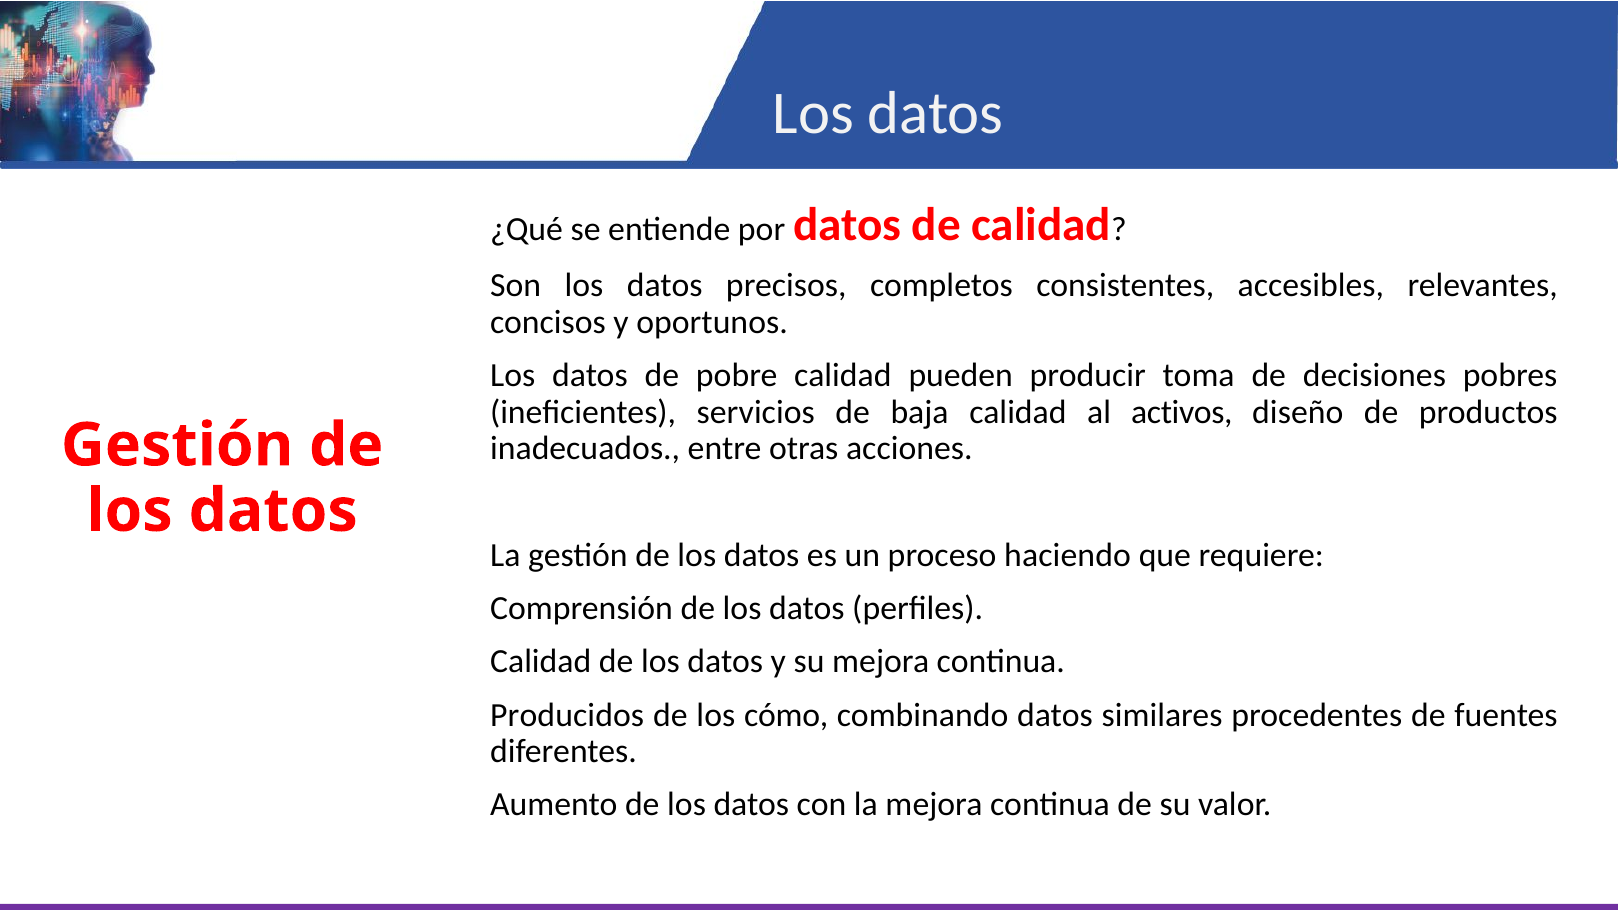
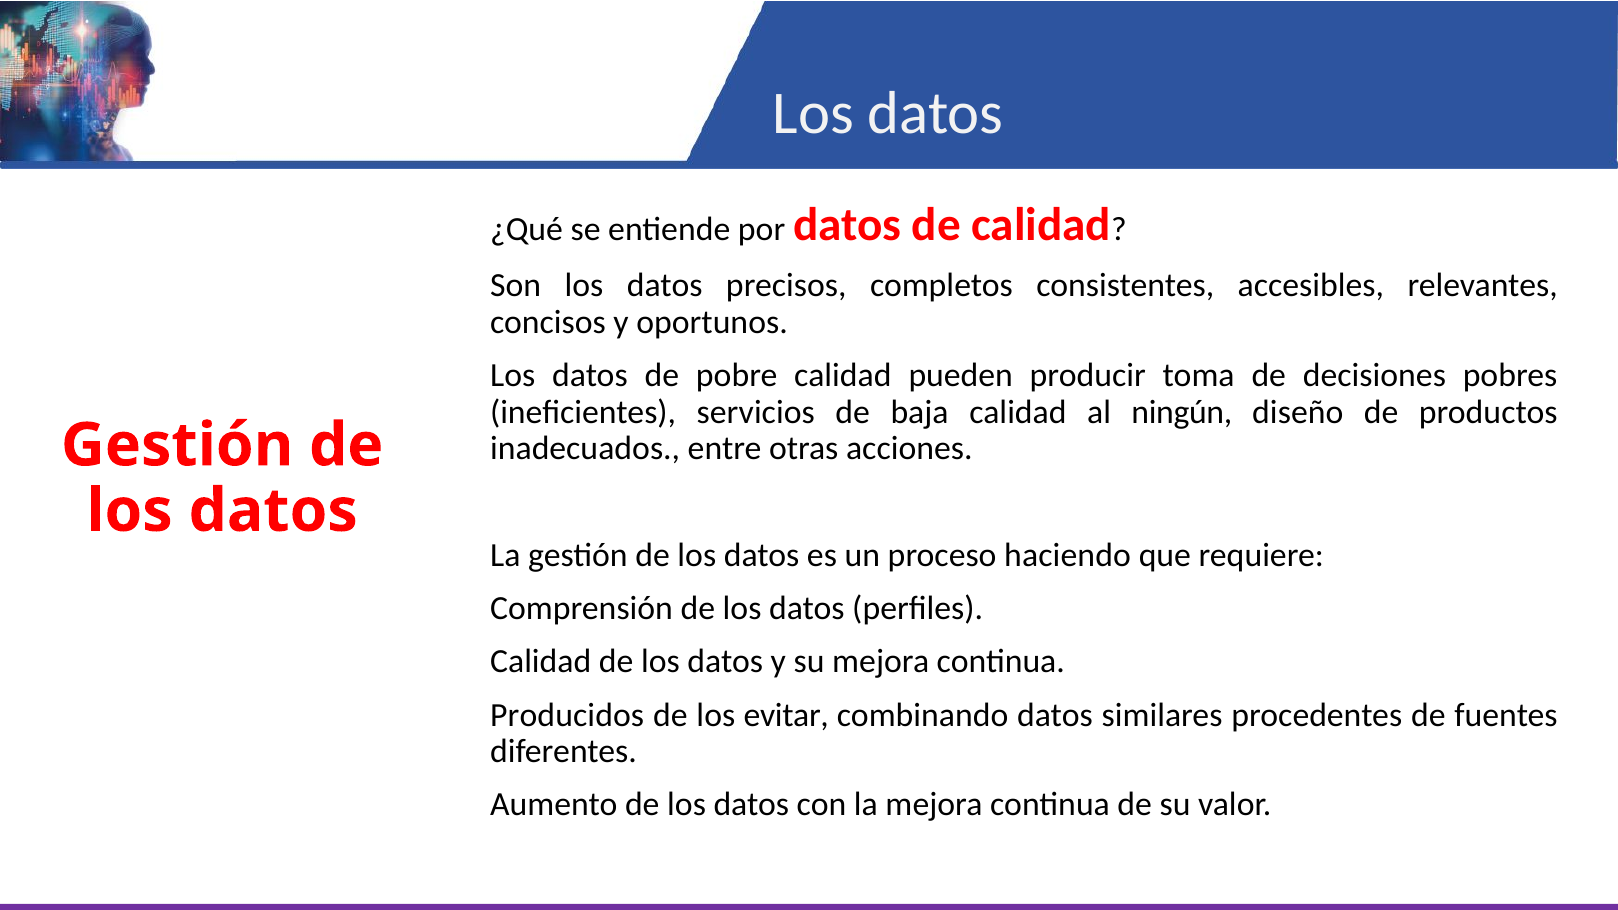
activos: activos -> ningún
cómo: cómo -> evitar
